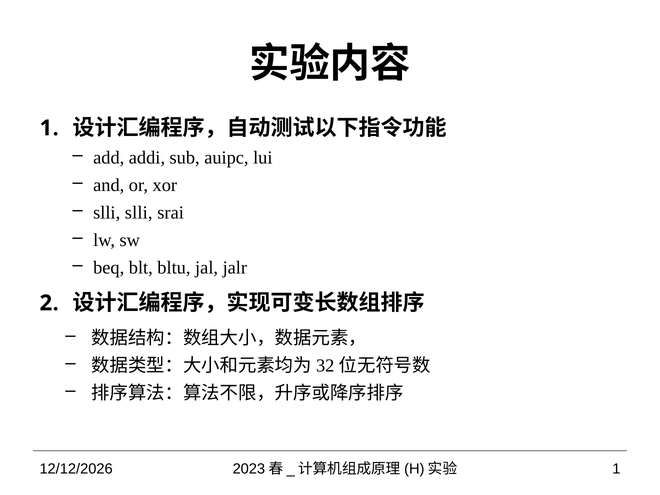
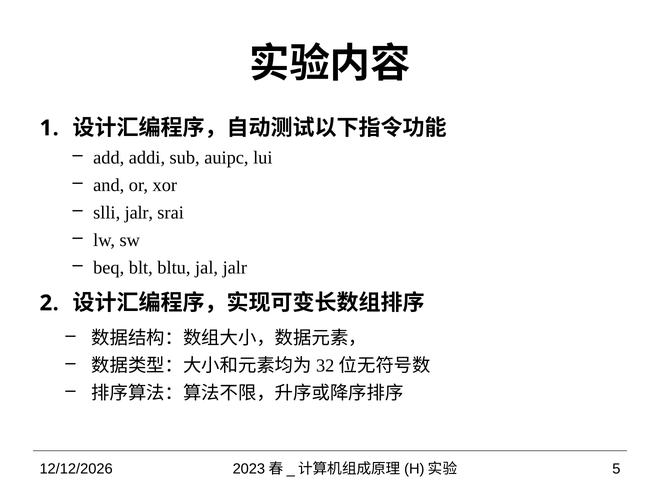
slli slli: slli -> jalr
1 at (616, 469): 1 -> 5
